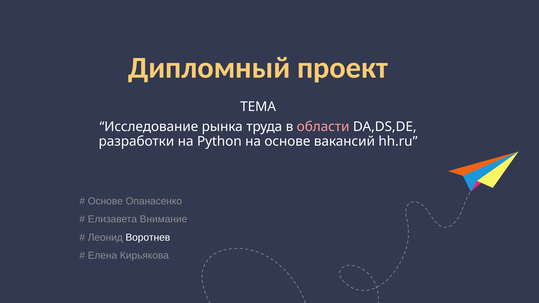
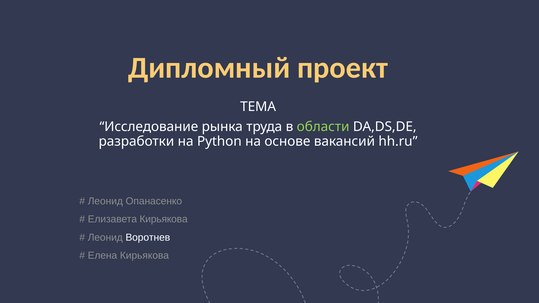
области colour: pink -> light green
Основе at (105, 201): Основе -> Леонид
Елизавета Внимание: Внимание -> Кирьякова
